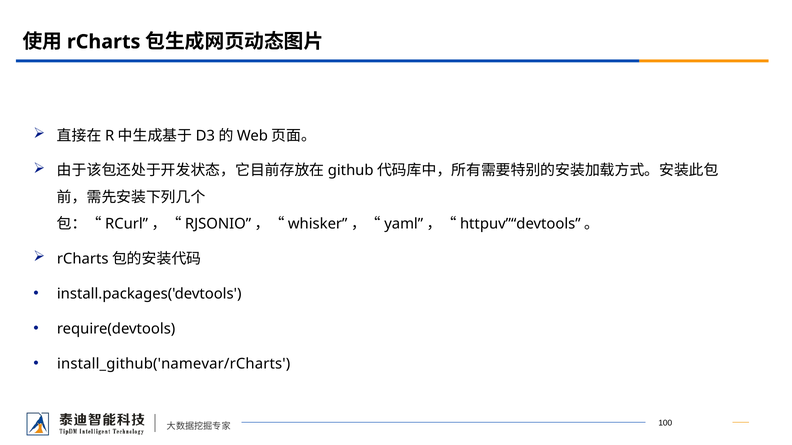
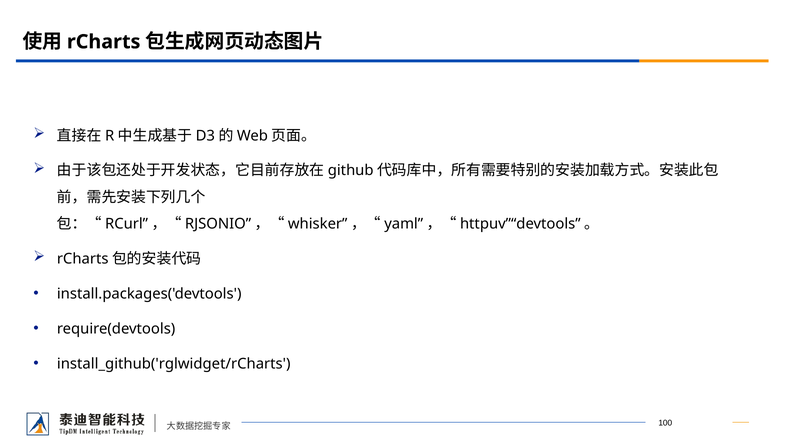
install_github('namevar/rCharts: install_github('namevar/rCharts -> install_github('rglwidget/rCharts
